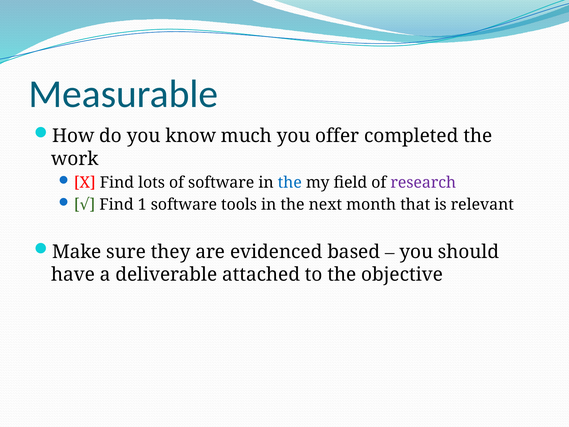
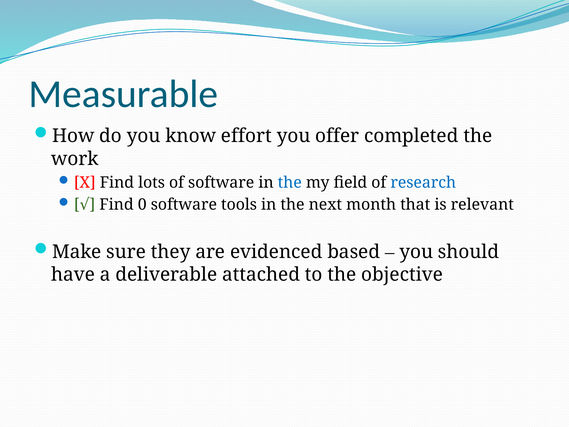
much: much -> effort
research colour: purple -> blue
1: 1 -> 0
